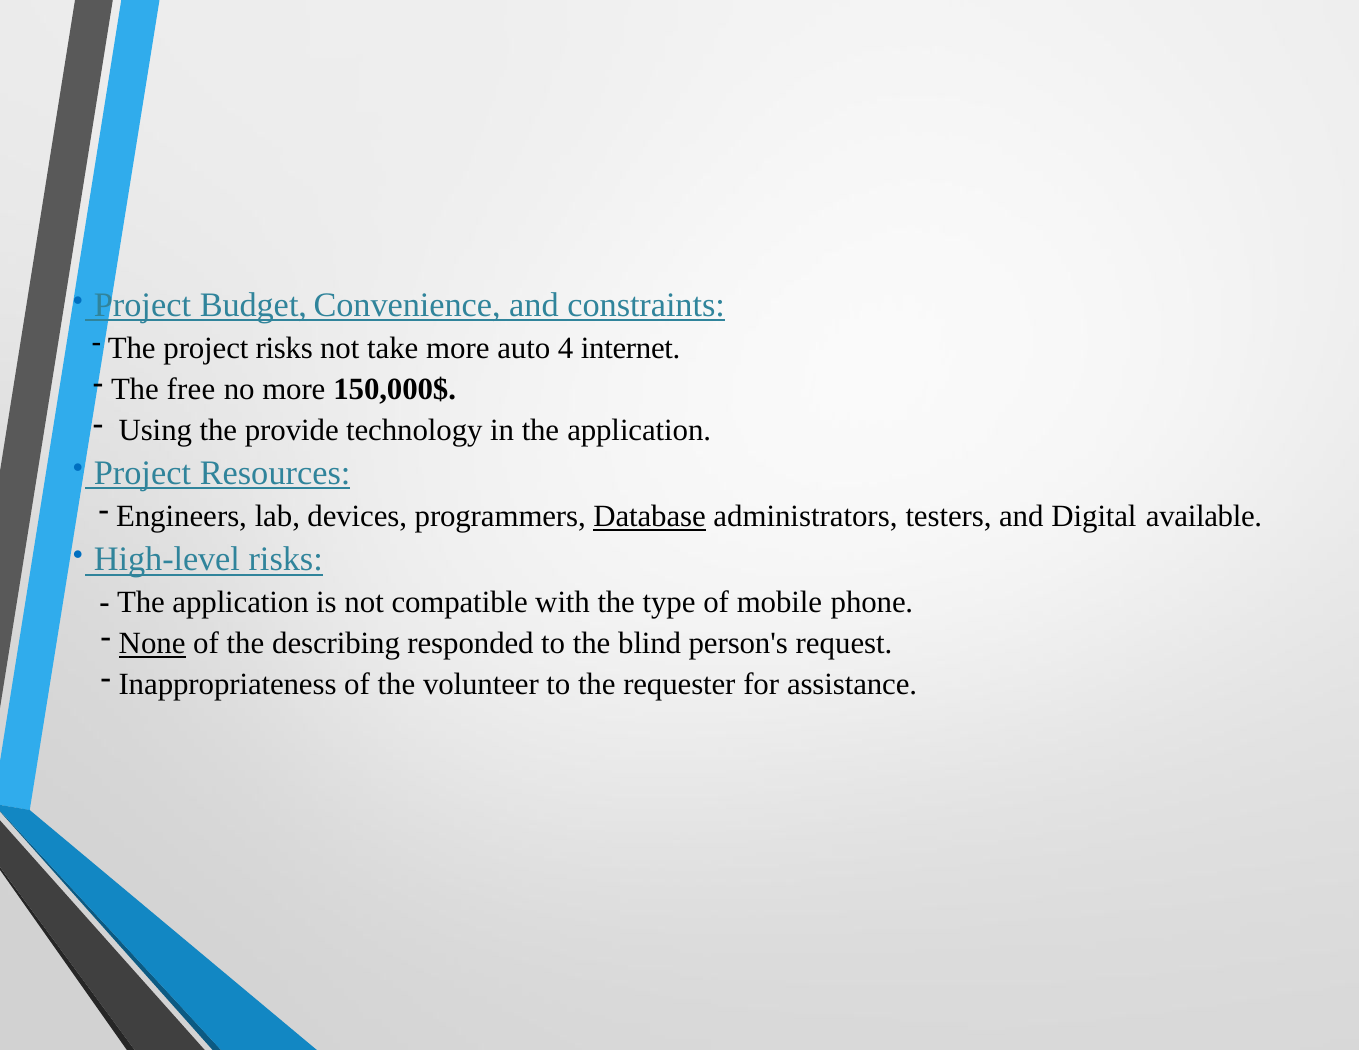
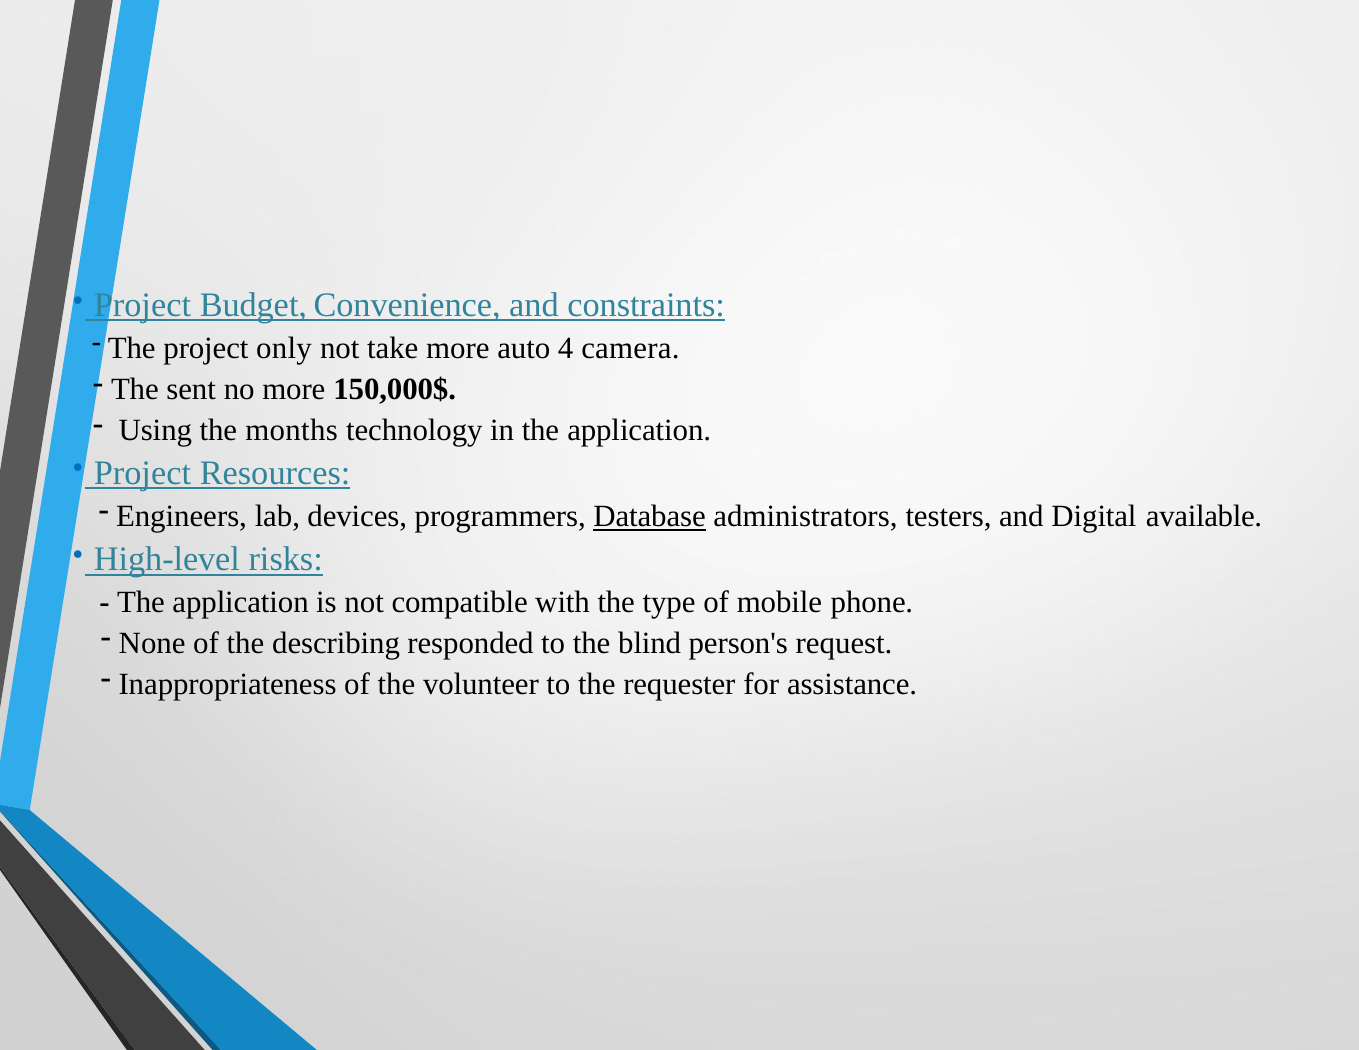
project risks: risks -> only
internet: internet -> camera
free: free -> sent
provide: provide -> months
None underline: present -> none
